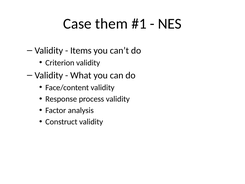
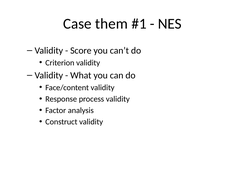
Items: Items -> Score
